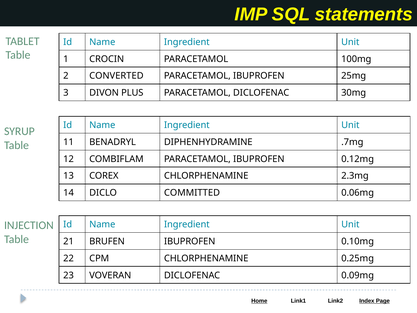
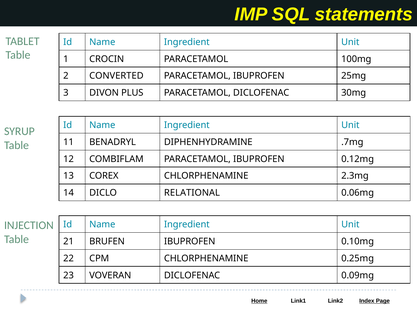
COMMITTED: COMMITTED -> RELATIONAL
